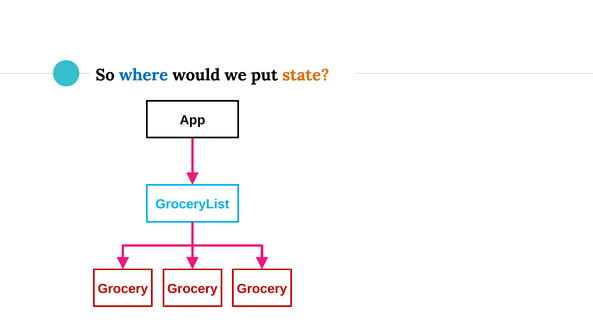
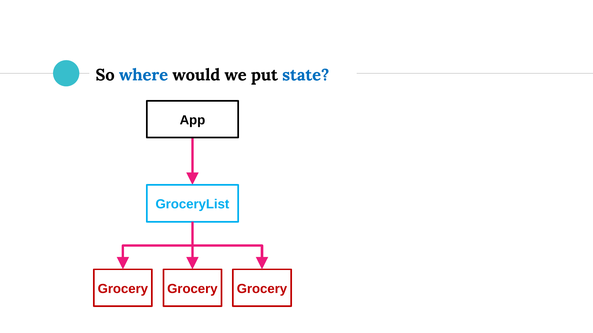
state colour: orange -> blue
